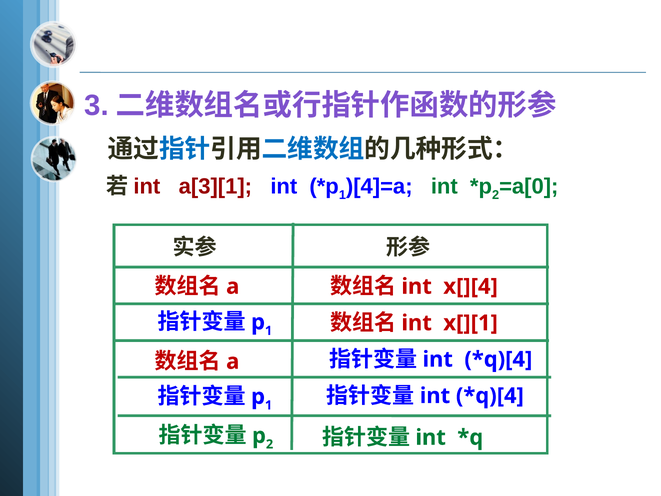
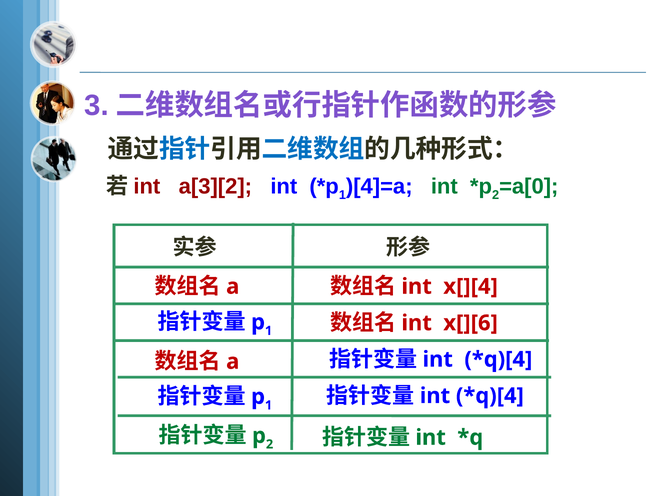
a[3][1: a[3][1 -> a[3][2
x[][1: x[][1 -> x[][6
